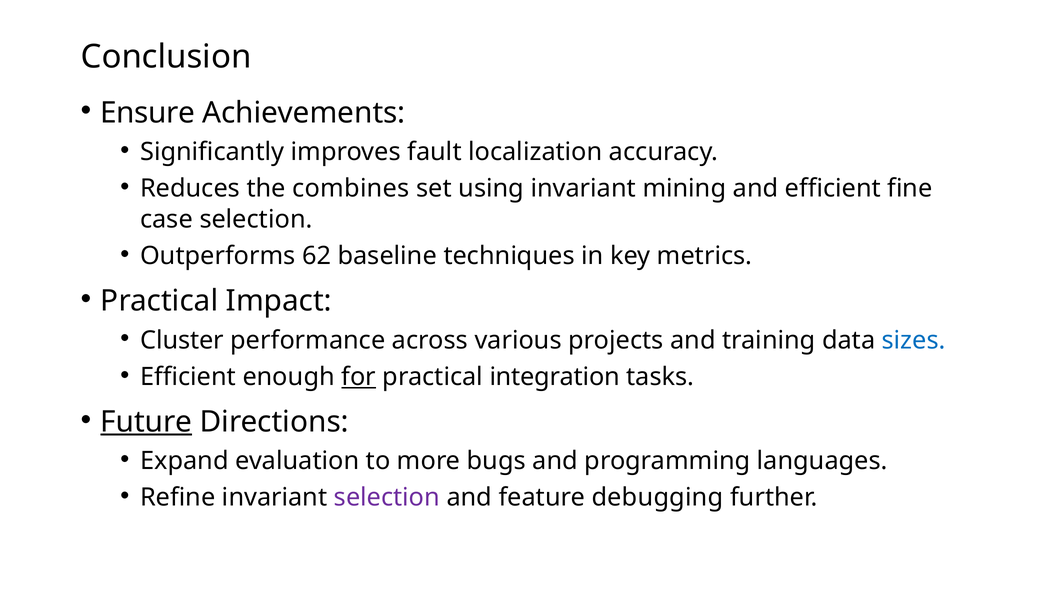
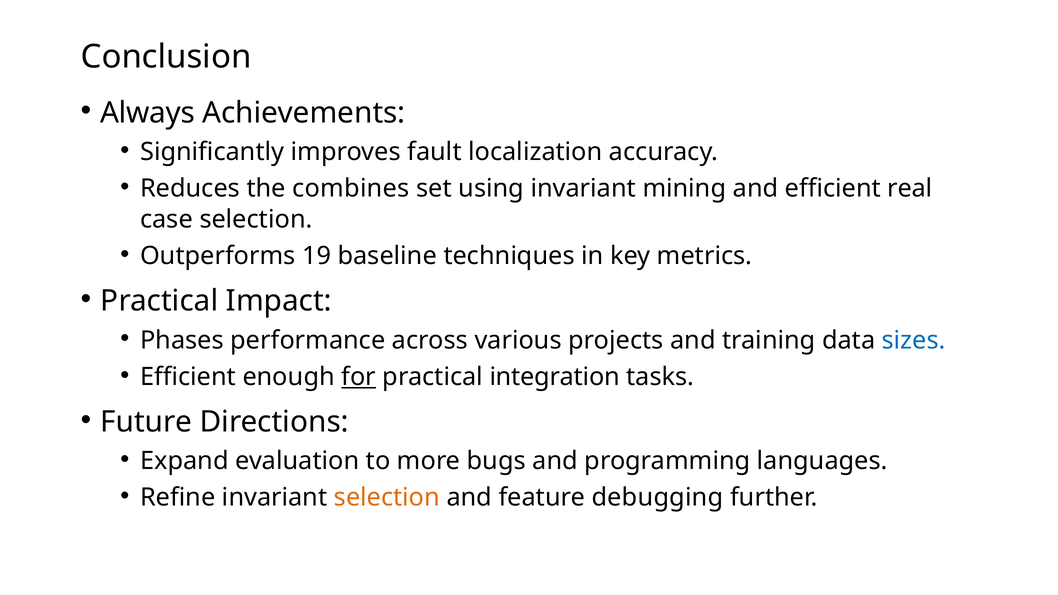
Ensure: Ensure -> Always
fine: fine -> real
62: 62 -> 19
Cluster: Cluster -> Phases
Future underline: present -> none
selection at (387, 498) colour: purple -> orange
